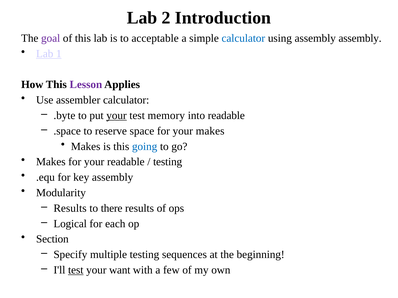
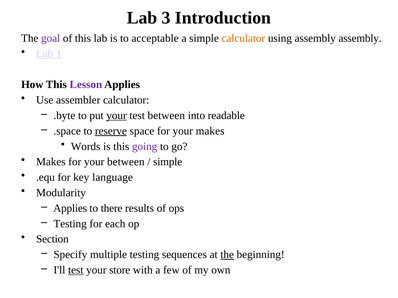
2: 2 -> 3
calculator at (243, 38) colour: blue -> orange
test memory: memory -> between
reserve underline: none -> present
Makes at (86, 147): Makes -> Words
going colour: blue -> purple
your readable: readable -> between
testing at (168, 162): testing -> simple
key assembly: assembly -> language
Results at (70, 209): Results -> Applies
Logical at (70, 224): Logical -> Testing
the at (227, 255) underline: none -> present
want: want -> store
